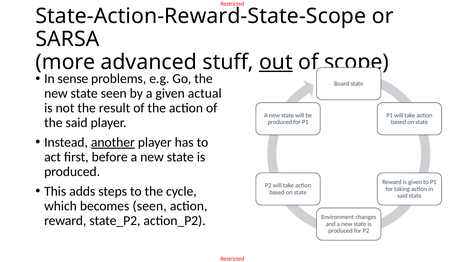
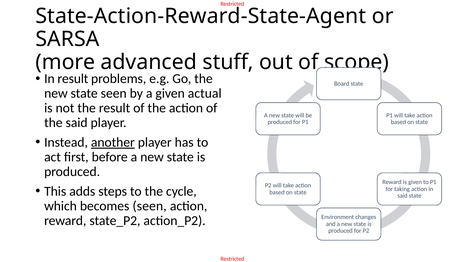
State-Action-Reward-State-Scope: State-Action-Reward-State-Scope -> State-Action-Reward-State-Agent
out underline: present -> none
In sense: sense -> result
